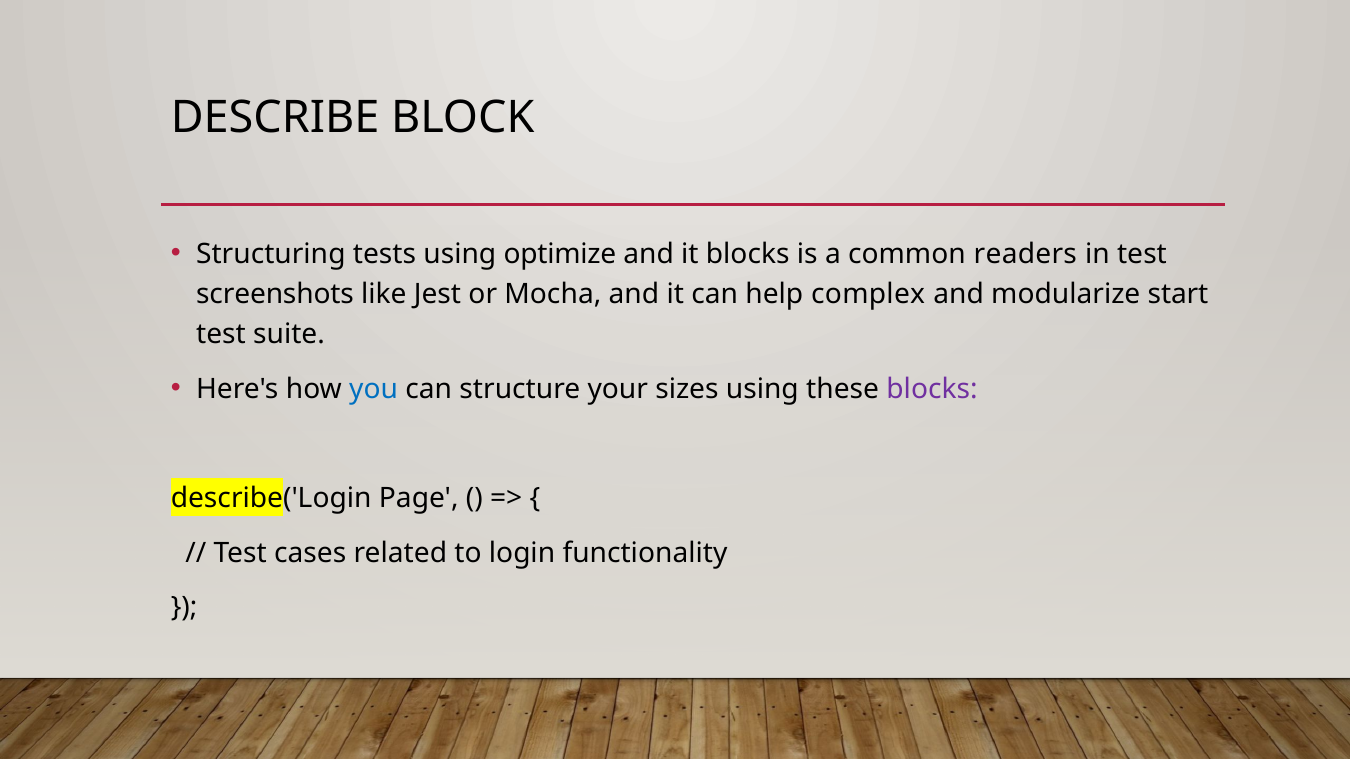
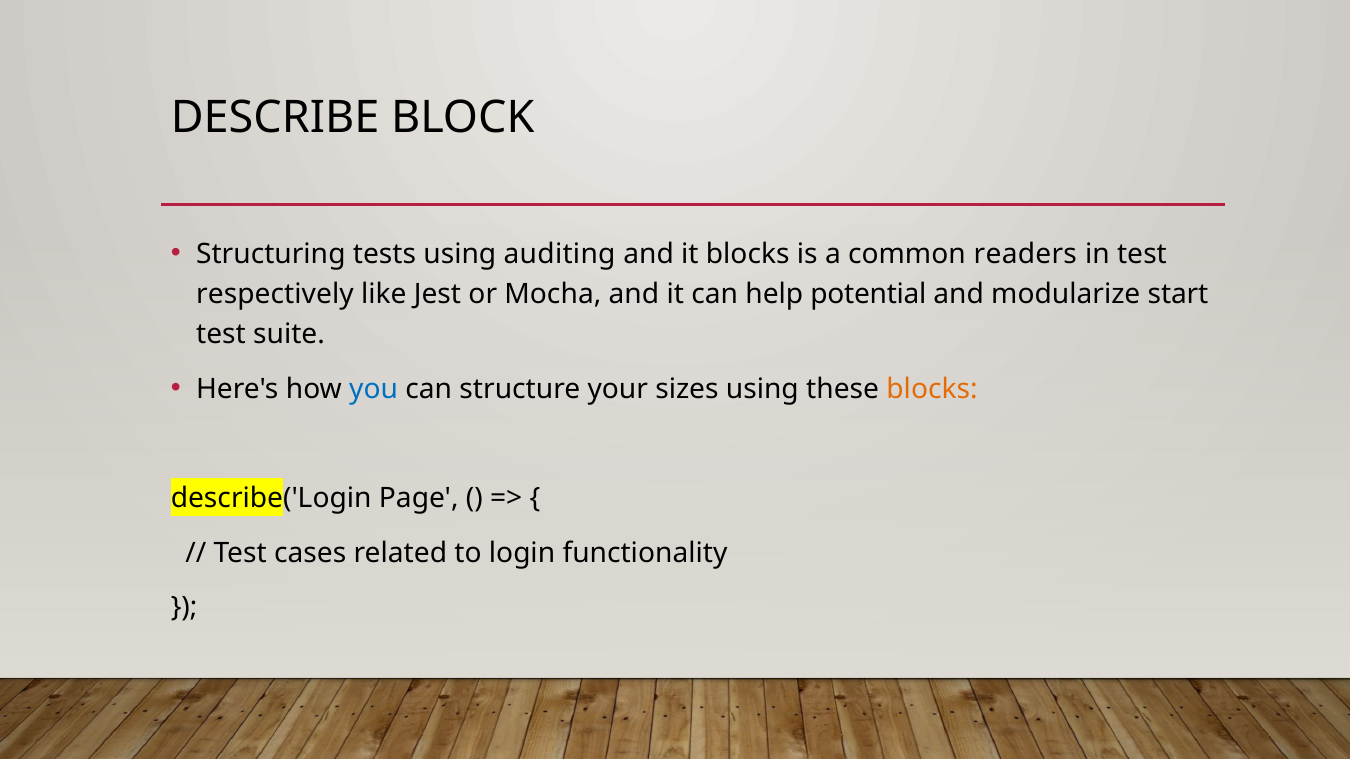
optimize: optimize -> auditing
screenshots: screenshots -> respectively
complex: complex -> potential
blocks at (932, 389) colour: purple -> orange
